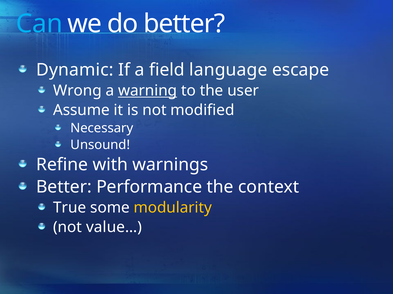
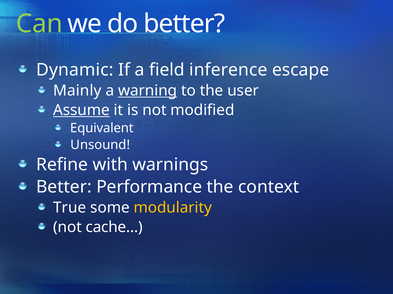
Can colour: light blue -> light green
language: language -> inference
Wrong: Wrong -> Mainly
Assume underline: none -> present
Necessary: Necessary -> Equivalent
value…: value… -> cache…
